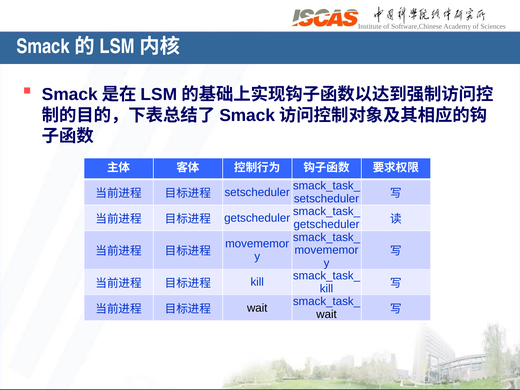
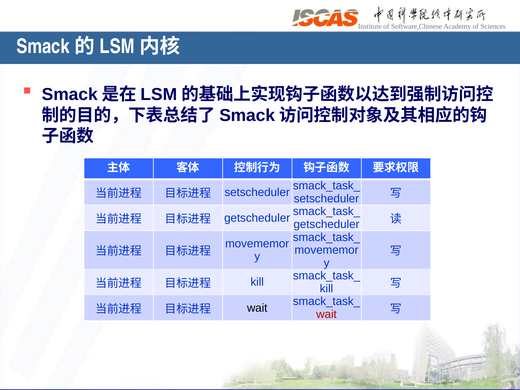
wait at (327, 314) colour: black -> red
